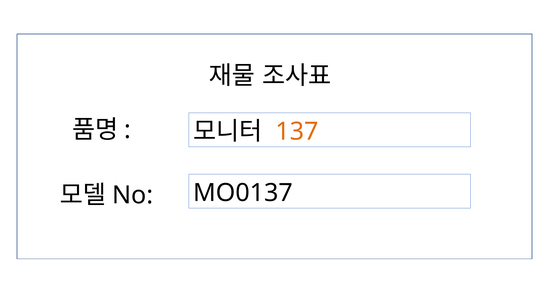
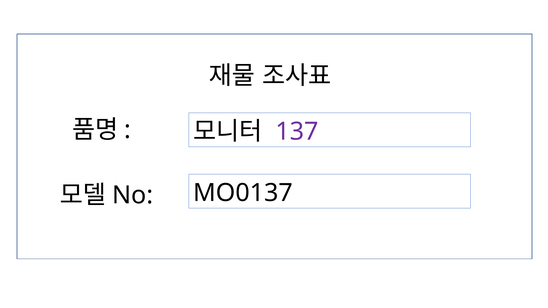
137 colour: orange -> purple
